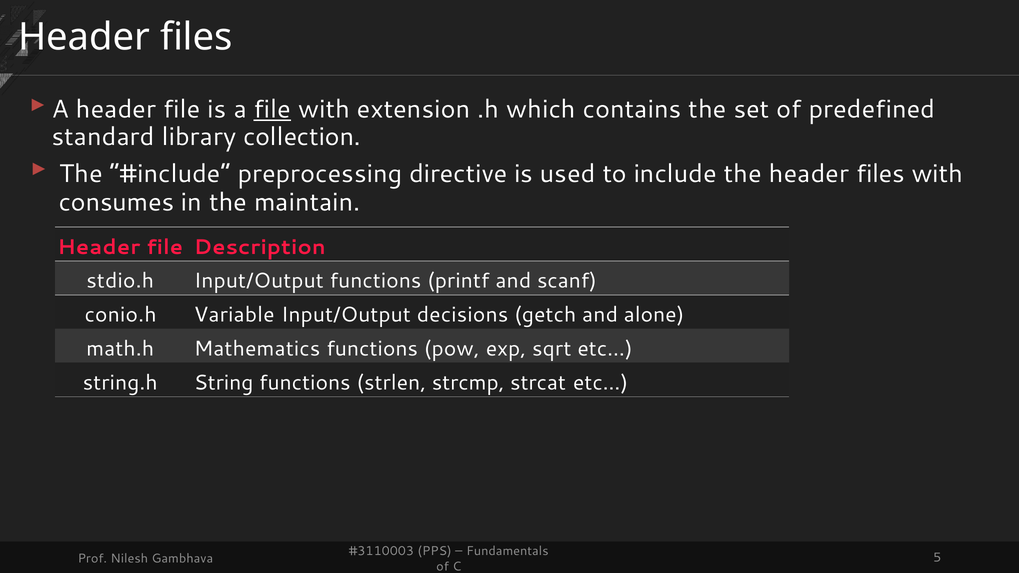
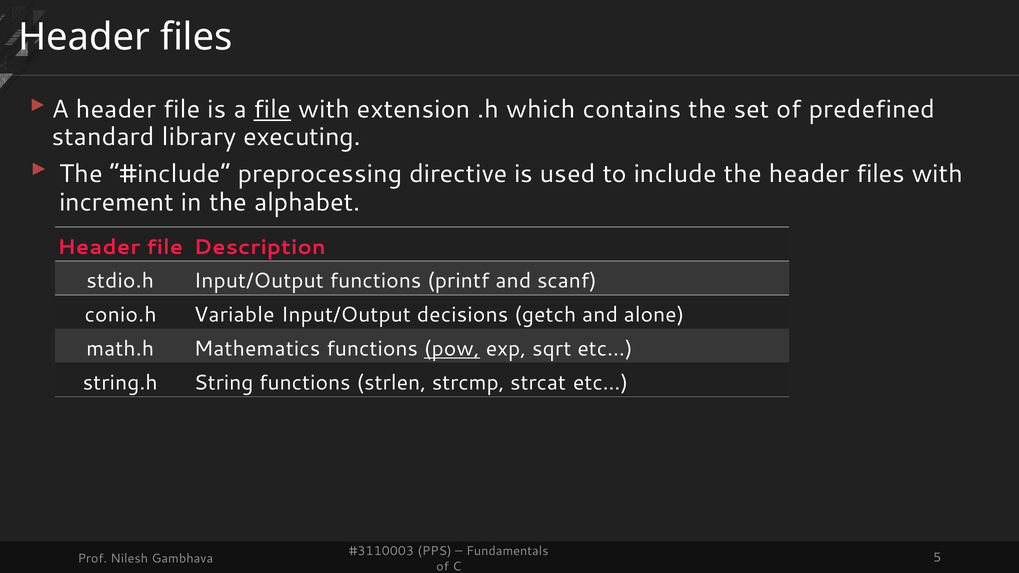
collection: collection -> executing
consumes: consumes -> increment
maintain: maintain -> alphabet
pow underline: none -> present
